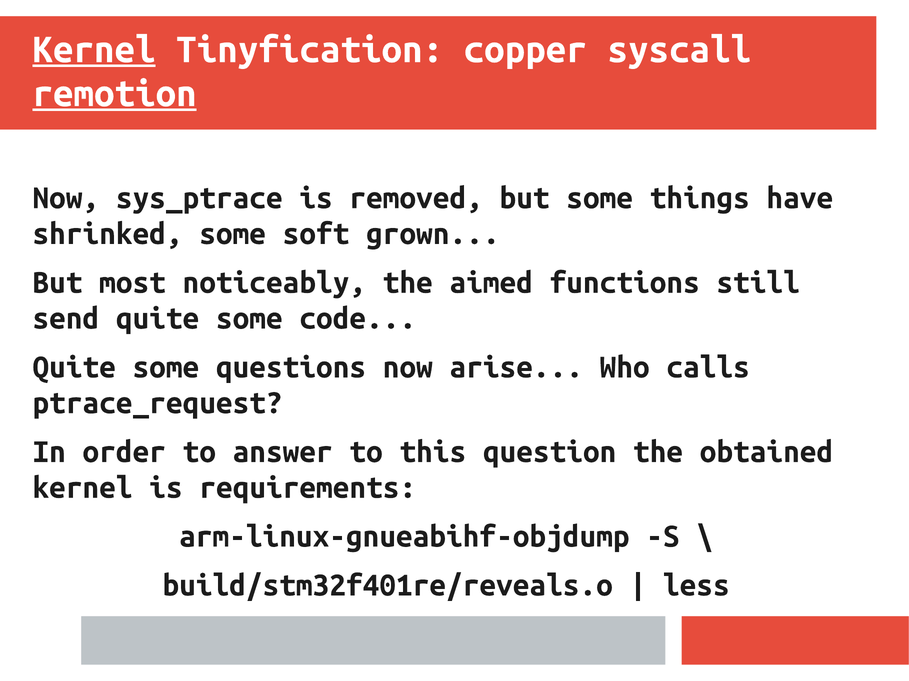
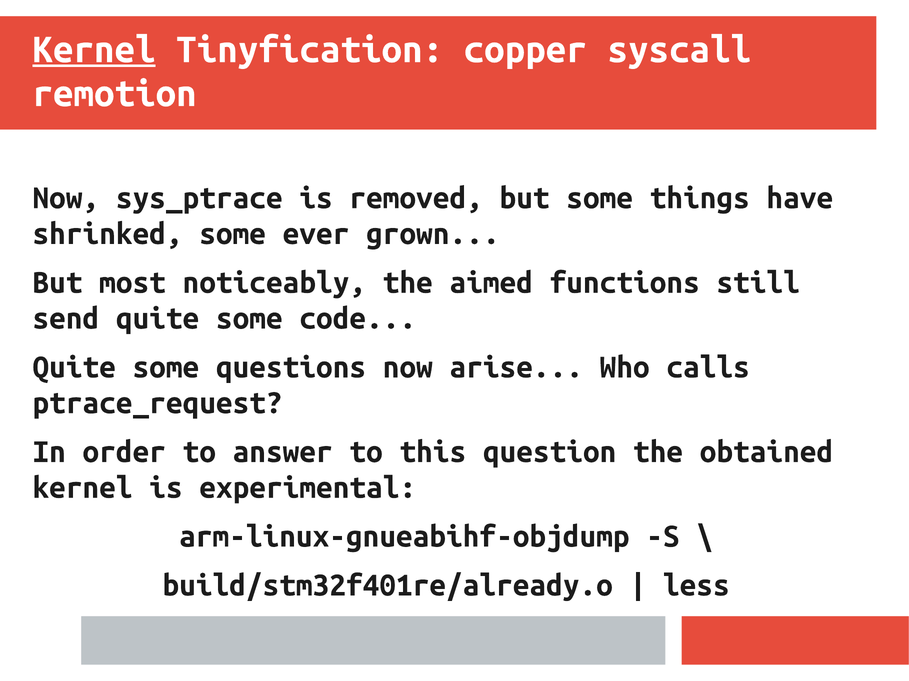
remotion underline: present -> none
soft: soft -> ever
requirements: requirements -> experimental
build/stm32f401re/reveals.o: build/stm32f401re/reveals.o -> build/stm32f401re/already.o
